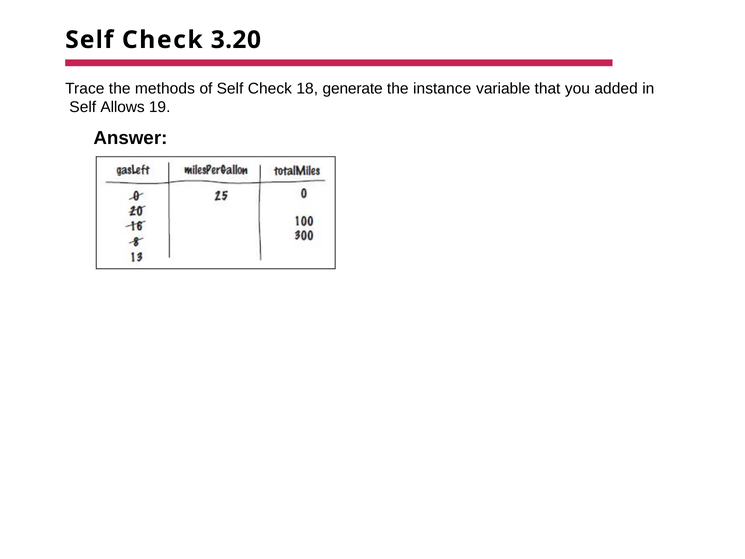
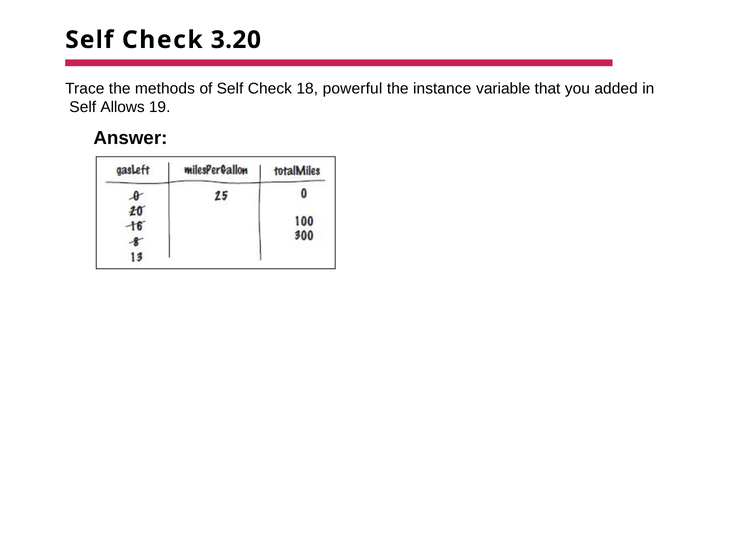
generate: generate -> powerful
